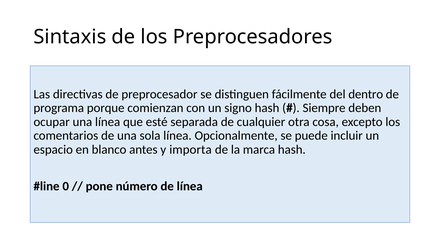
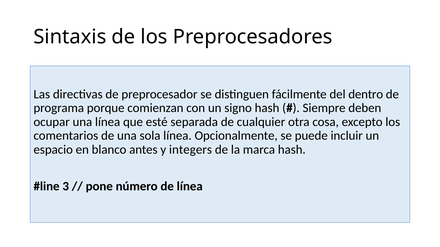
importa: importa -> integers
0: 0 -> 3
